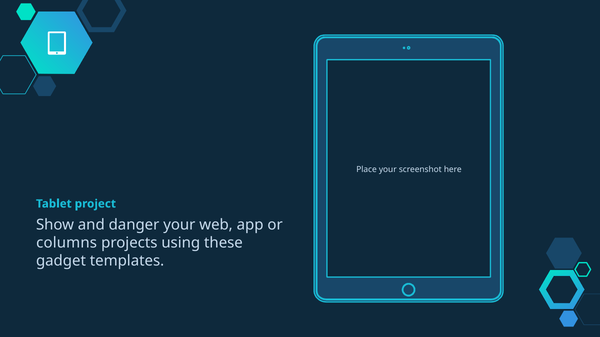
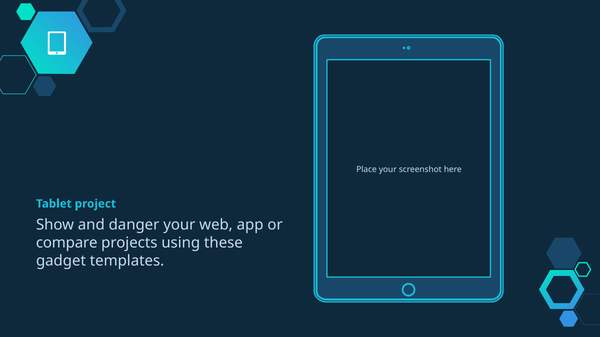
columns: columns -> compare
